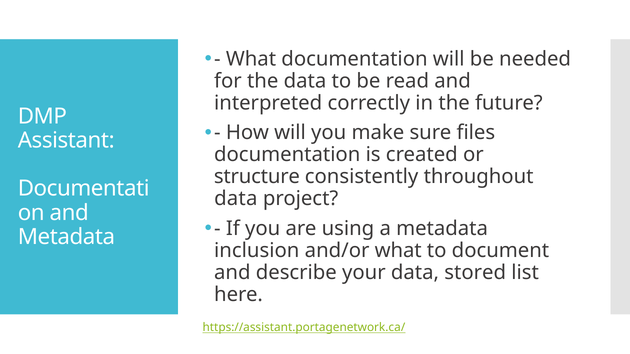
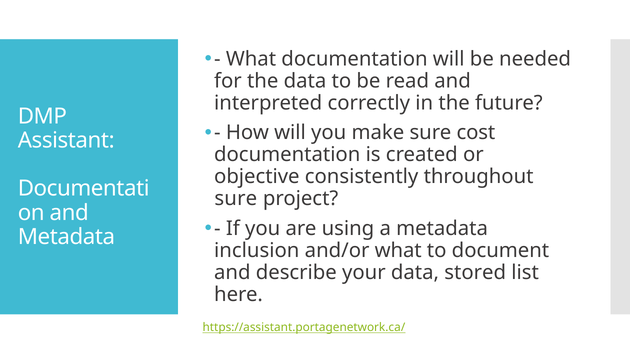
files: files -> cost
structure: structure -> objective
data at (236, 199): data -> sure
